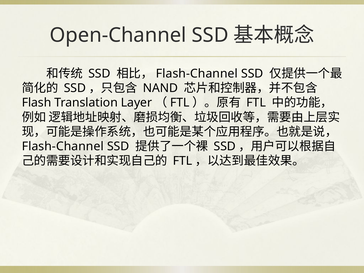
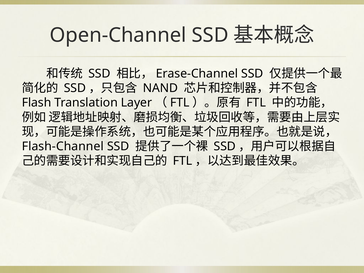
Flash-Channel at (197, 74): Flash-Channel -> Erase-Channel
